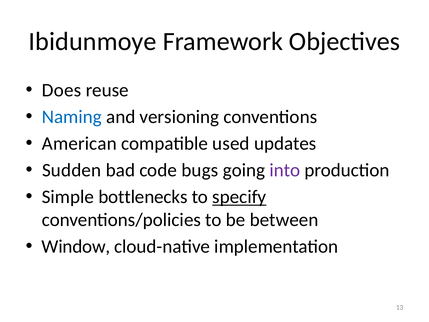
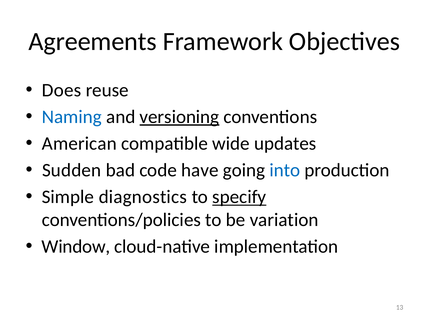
Ibidunmoye: Ibidunmoye -> Agreements
versioning underline: none -> present
used: used -> wide
bugs: bugs -> have
into colour: purple -> blue
bottlenecks: bottlenecks -> diagnostics
between: between -> variation
